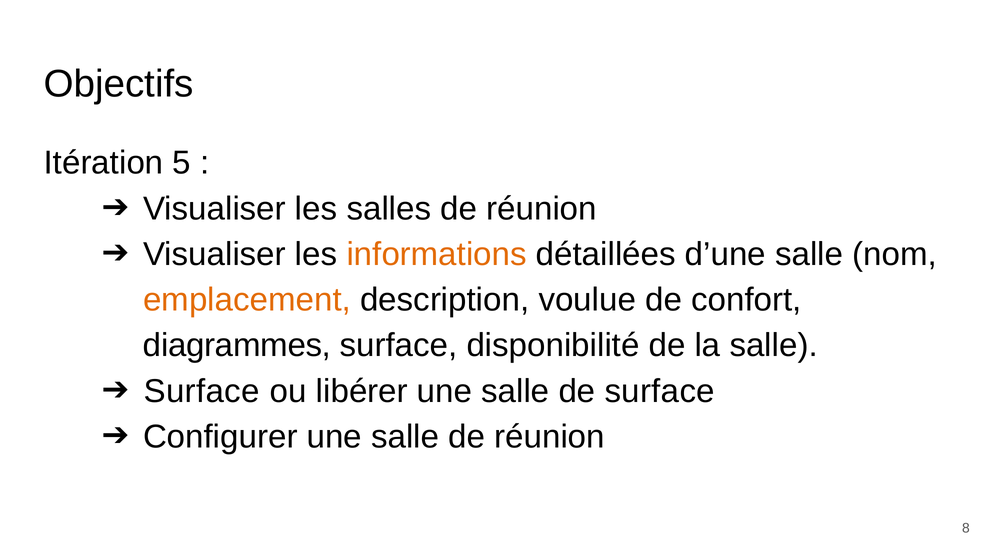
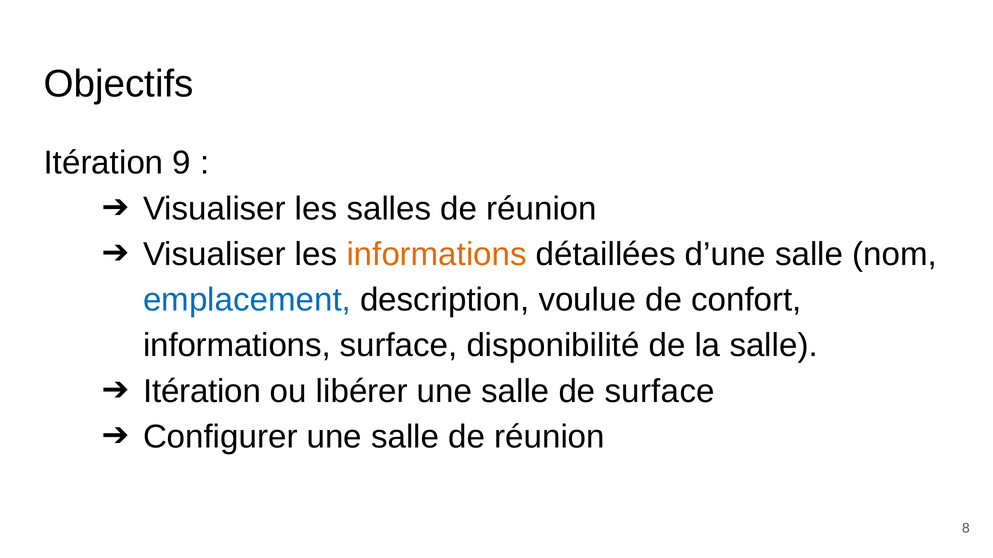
5: 5 -> 9
emplacement colour: orange -> blue
diagrammes at (237, 346): diagrammes -> informations
Surface at (202, 392): Surface -> Itération
